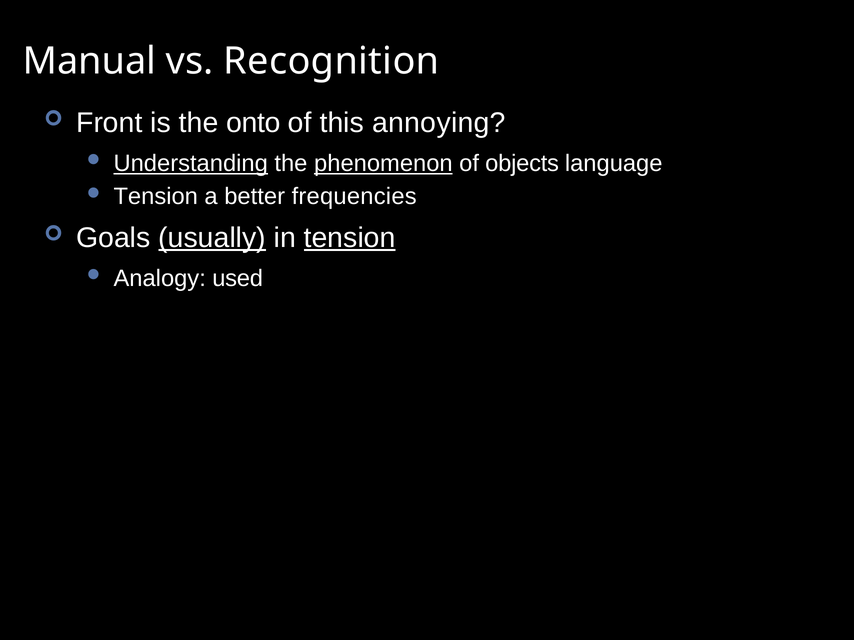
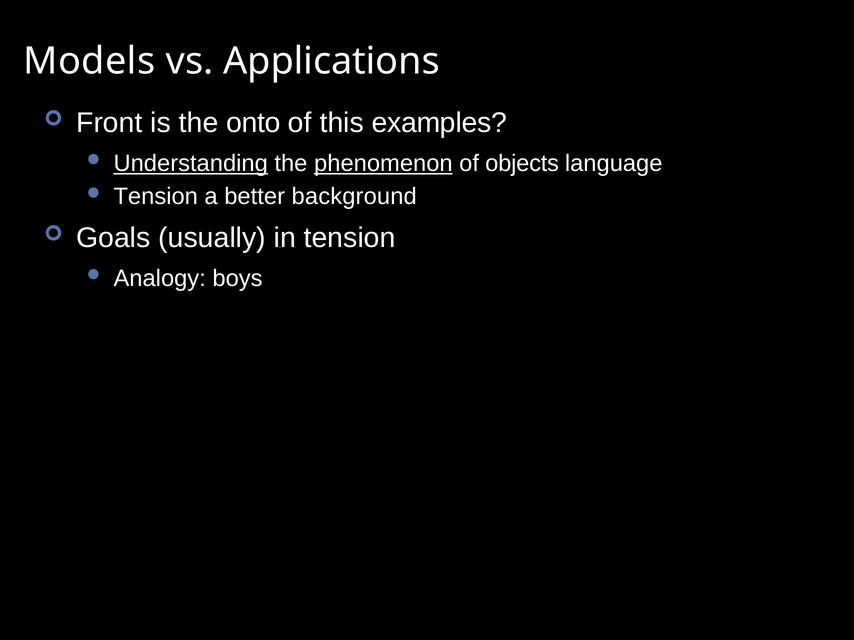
Manual: Manual -> Models
Recognition: Recognition -> Applications
annoying: annoying -> examples
frequencies: frequencies -> background
usually underline: present -> none
tension at (350, 238) underline: present -> none
used: used -> boys
